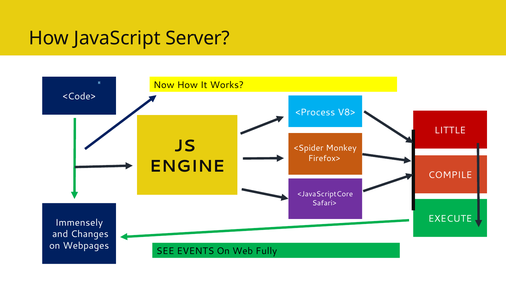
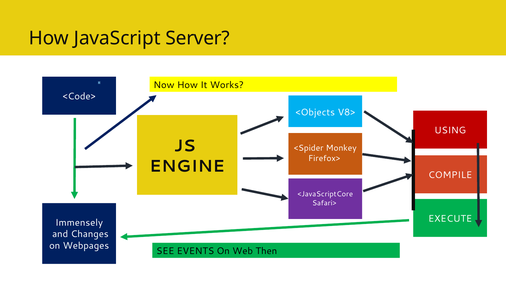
<Process: <Process -> <Objects
LITTLE: LITTLE -> USING
Fully: Fully -> Then
